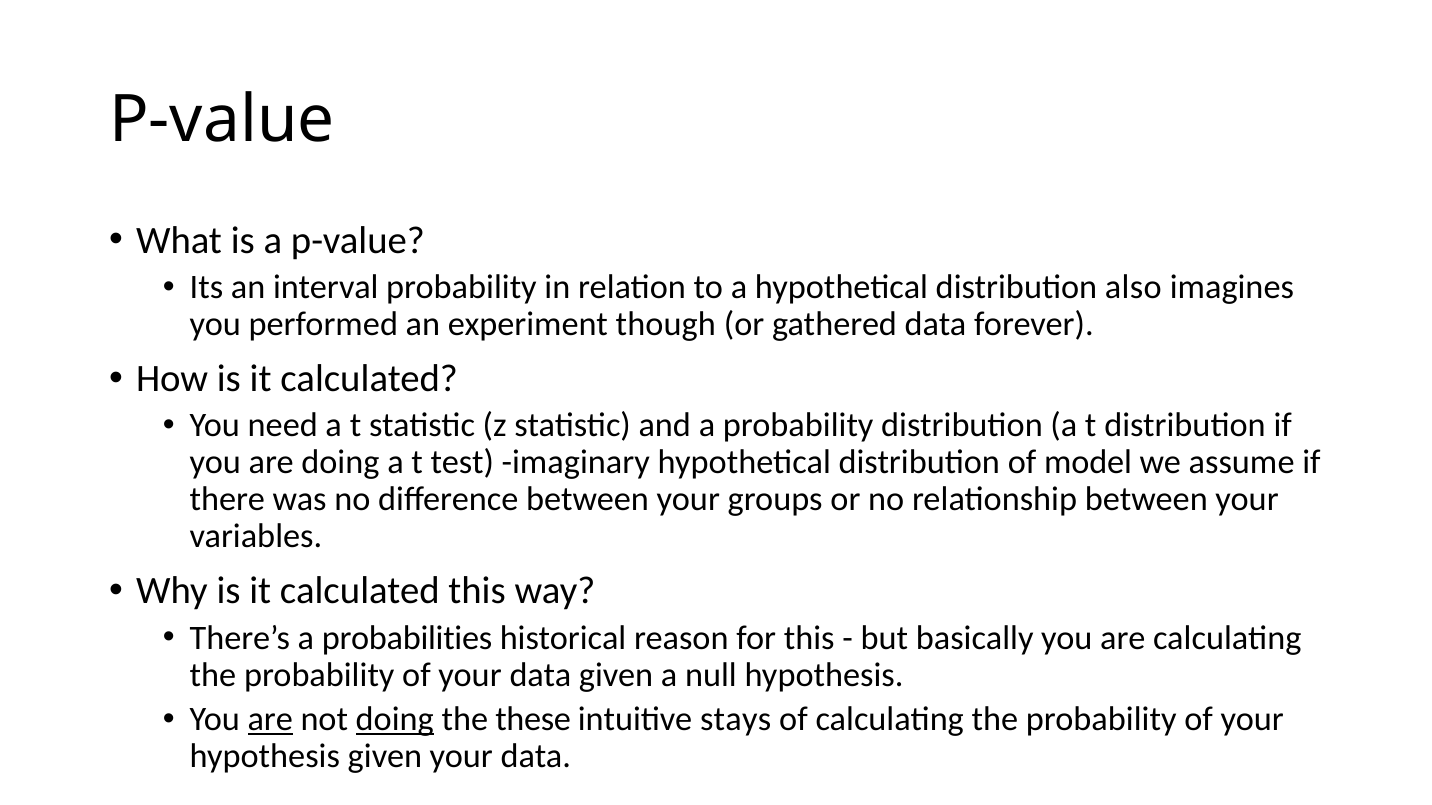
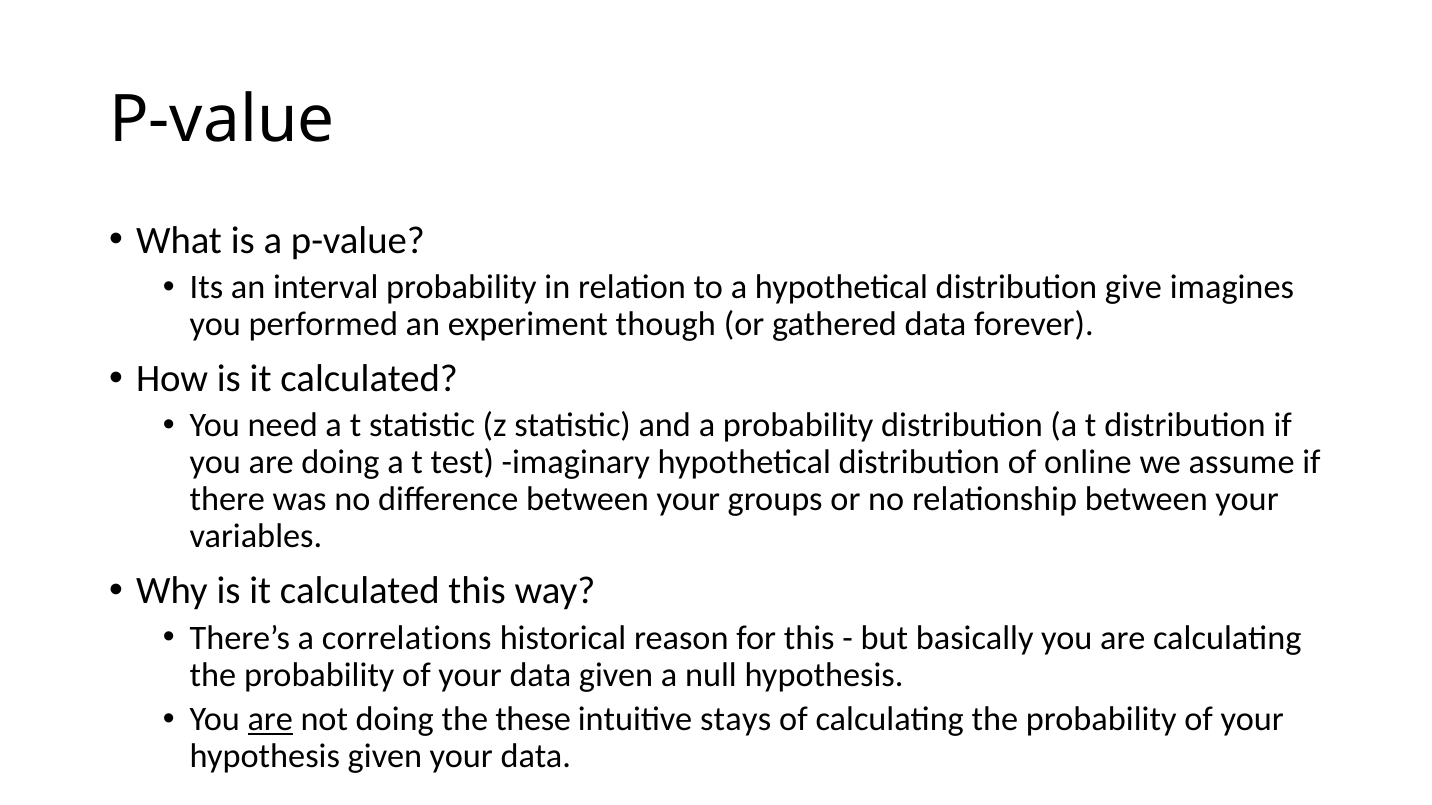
also: also -> give
model: model -> online
probabilities: probabilities -> correlations
doing at (395, 720) underline: present -> none
